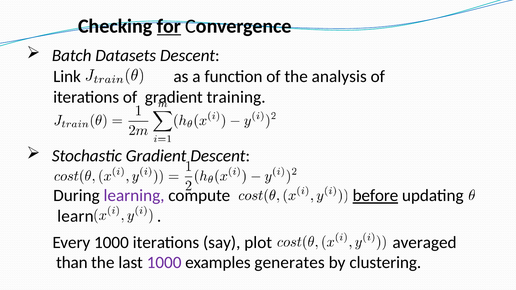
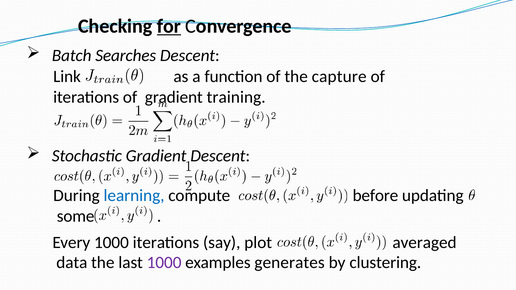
Datasets: Datasets -> Searches
analysis: analysis -> capture
learning colour: purple -> blue
before underline: present -> none
learn: learn -> some
than: than -> data
